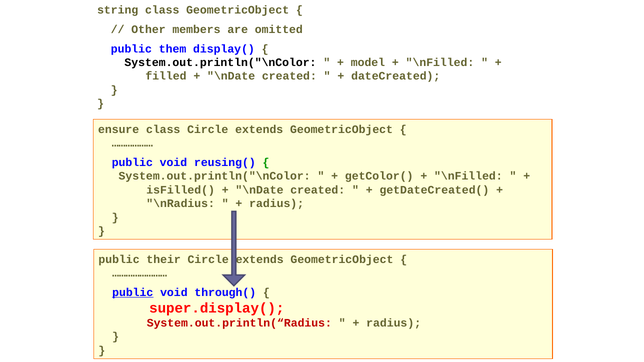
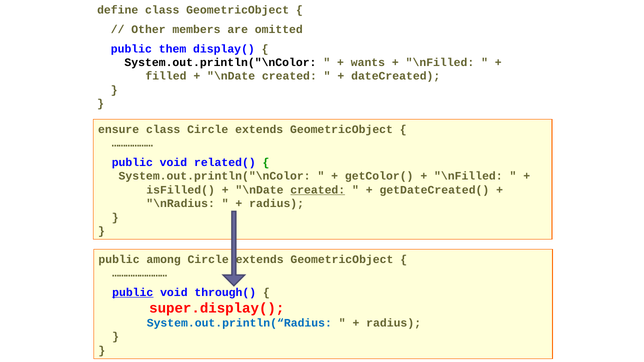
string: string -> define
model: model -> wants
reusing(: reusing( -> related(
created at (318, 190) underline: none -> present
their: their -> among
System.out.println(“Radius colour: red -> blue
